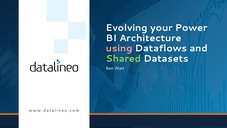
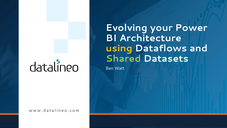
using colour: pink -> yellow
